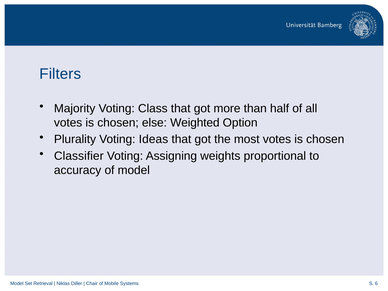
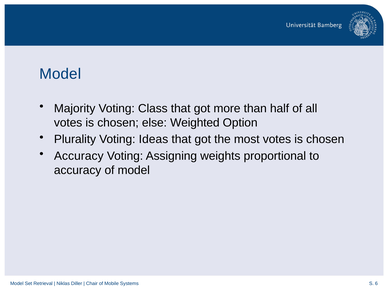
Filters at (60, 74): Filters -> Model
Classifier at (79, 156): Classifier -> Accuracy
